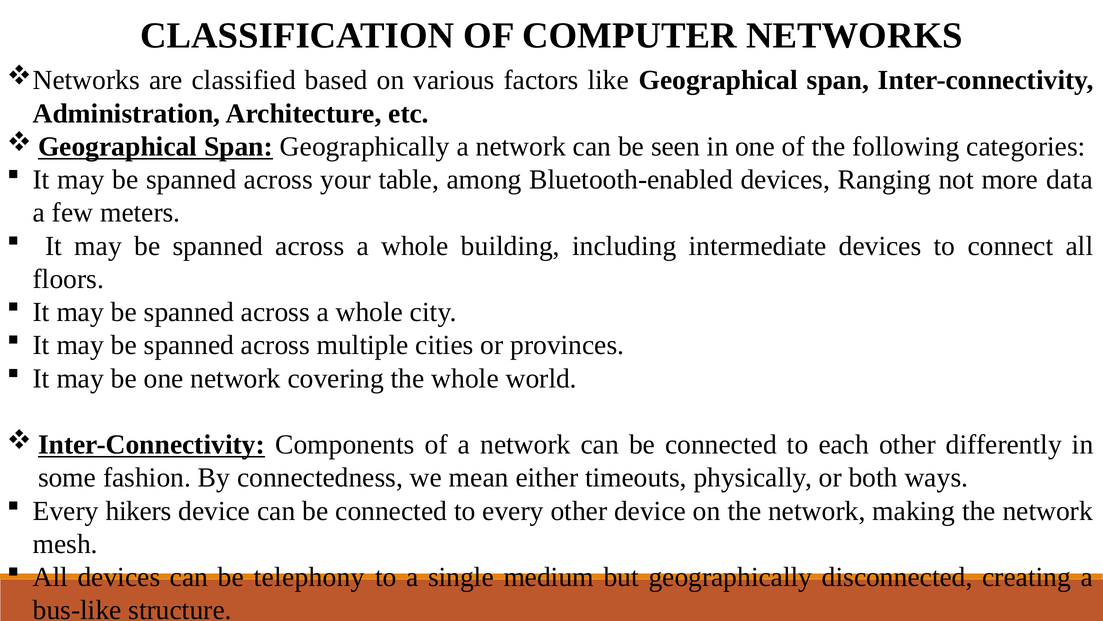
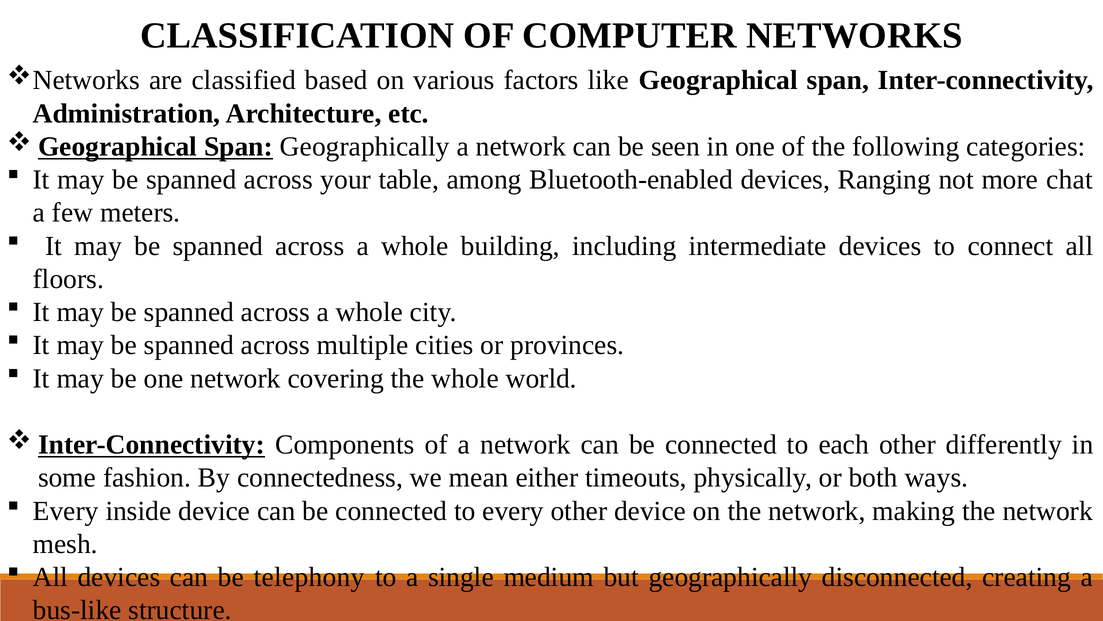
data: data -> chat
hikers: hikers -> inside
